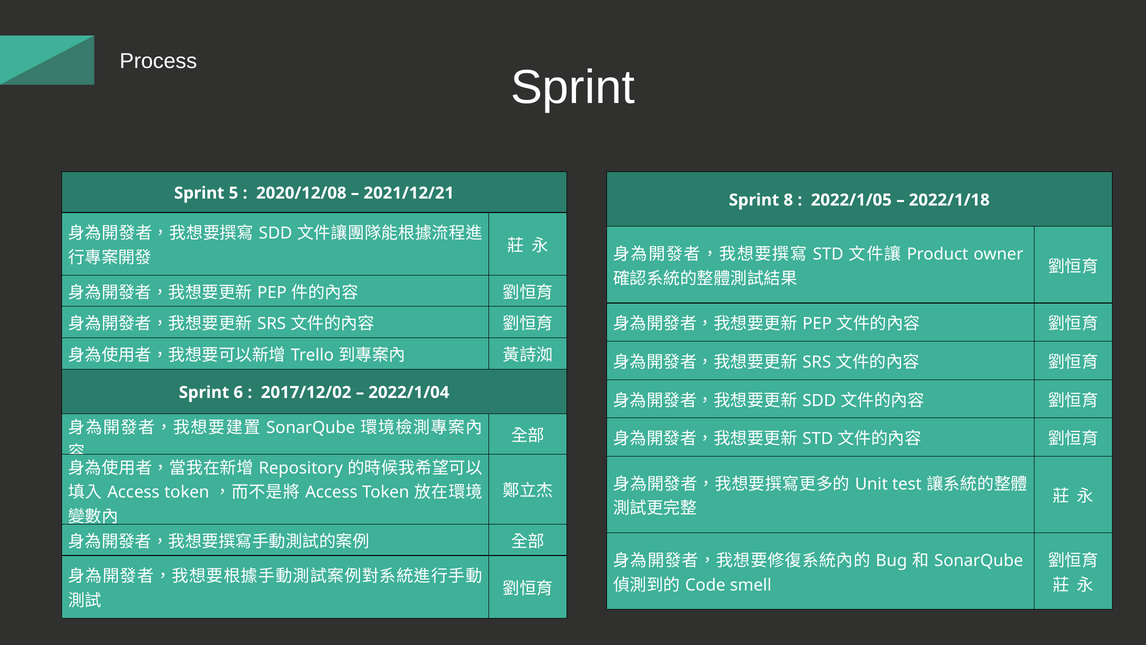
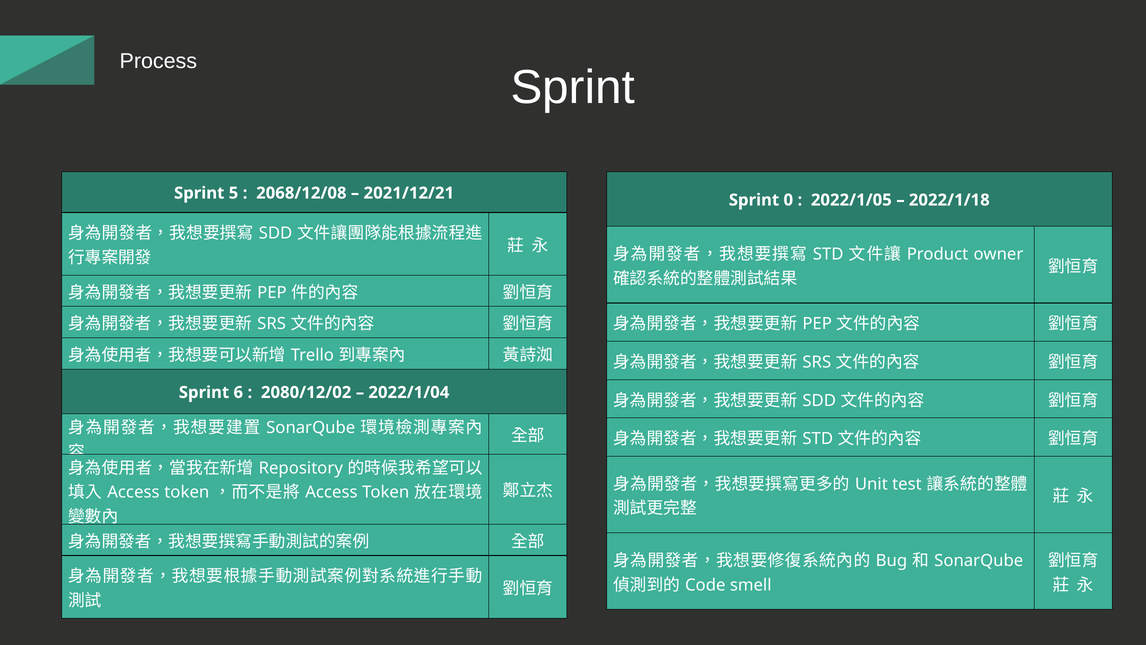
2020/12/08: 2020/12/08 -> 2068/12/08
8: 8 -> 0
2017/12/02: 2017/12/02 -> 2080/12/02
